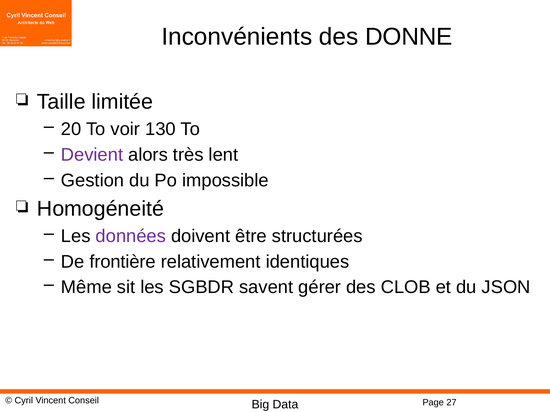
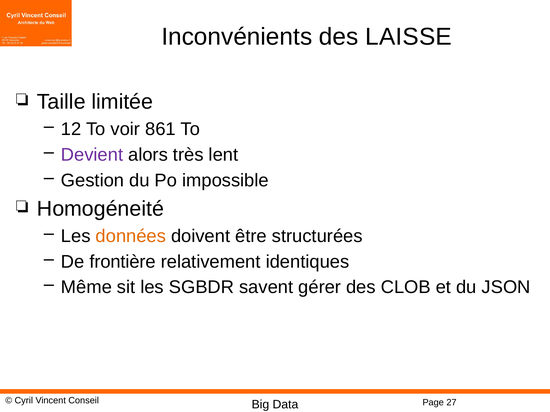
DONNE: DONNE -> LAISSE
20: 20 -> 12
130: 130 -> 861
données colour: purple -> orange
